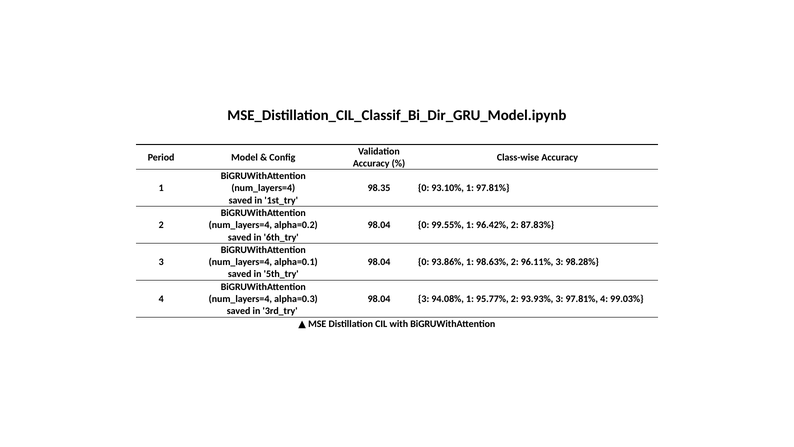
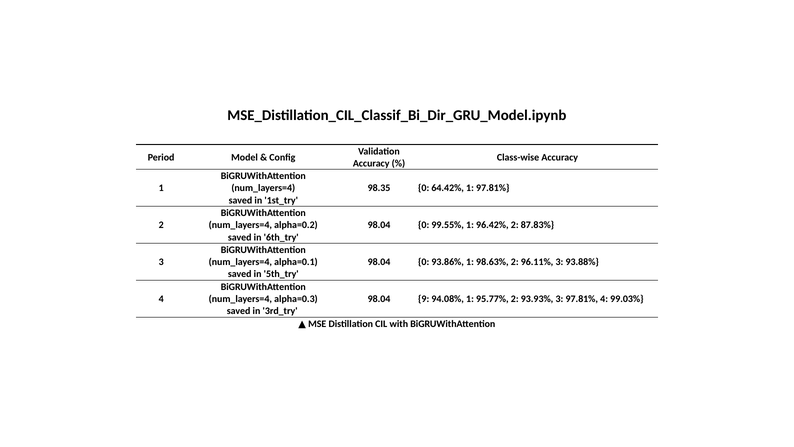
93.10%: 93.10% -> 64.42%
98.28%: 98.28% -> 93.88%
98.04 3: 3 -> 9
